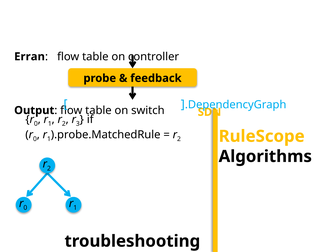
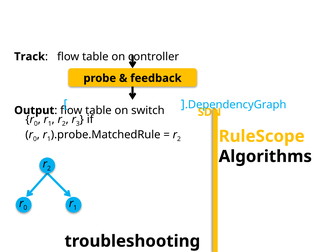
Erran: Erran -> Track
